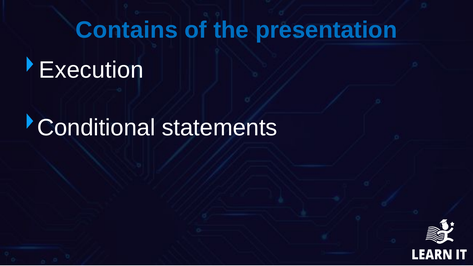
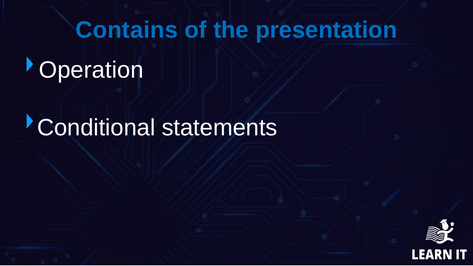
Execution: Execution -> Operation
